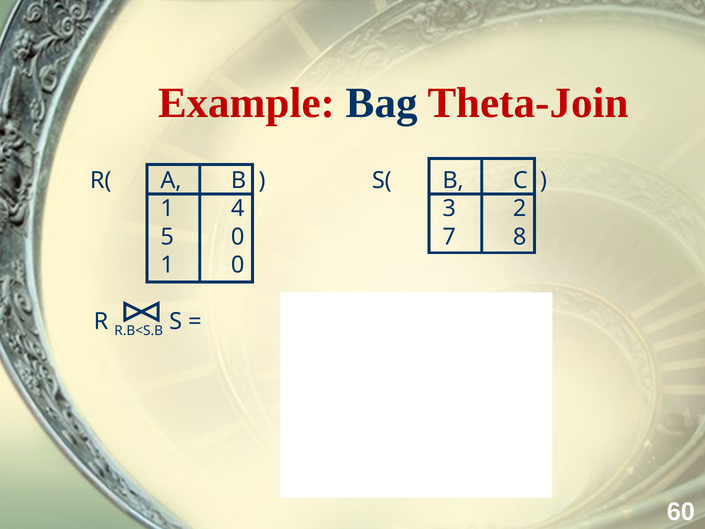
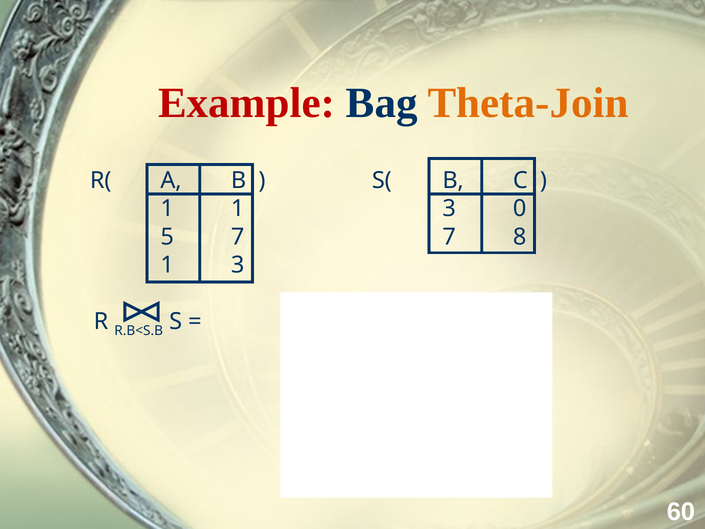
Theta-Join colour: red -> orange
1 4: 4 -> 1
3 2: 2 -> 0
5 0: 0 -> 7
0 at (238, 265): 0 -> 3
